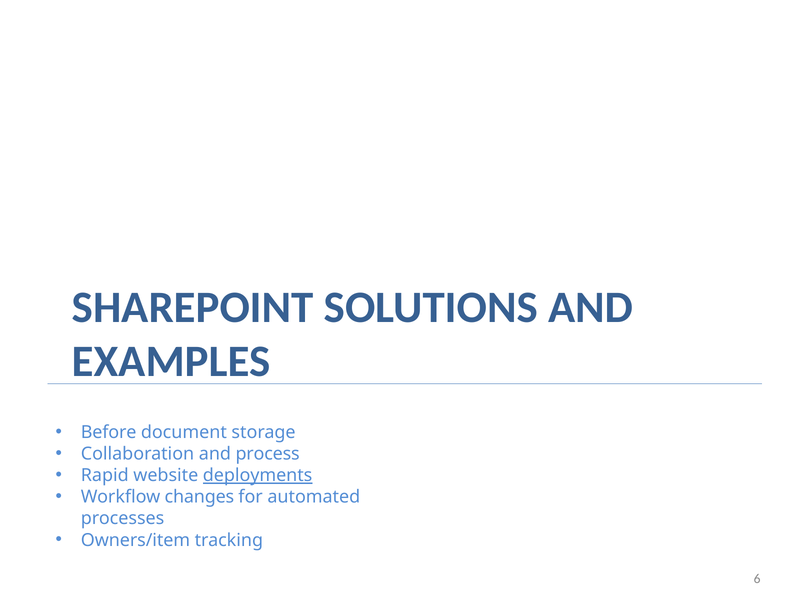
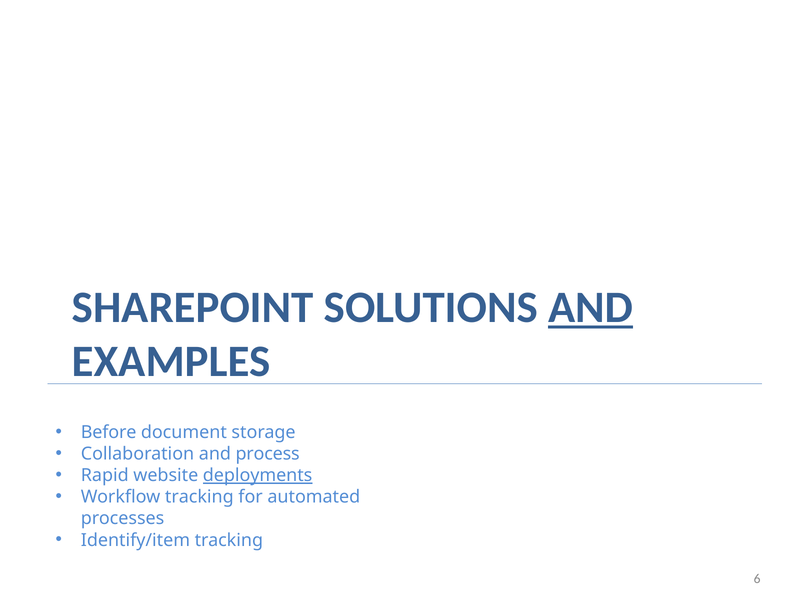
AND at (591, 308) underline: none -> present
Workflow changes: changes -> tracking
Owners/item: Owners/item -> Identify/item
